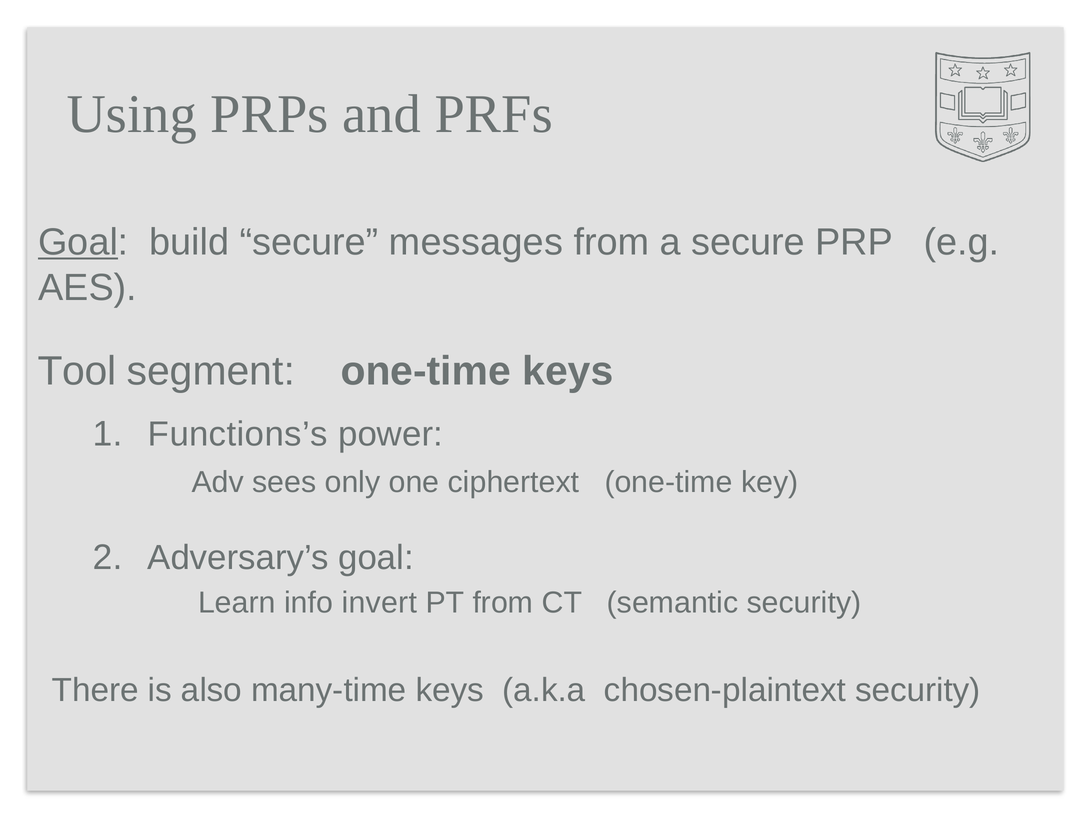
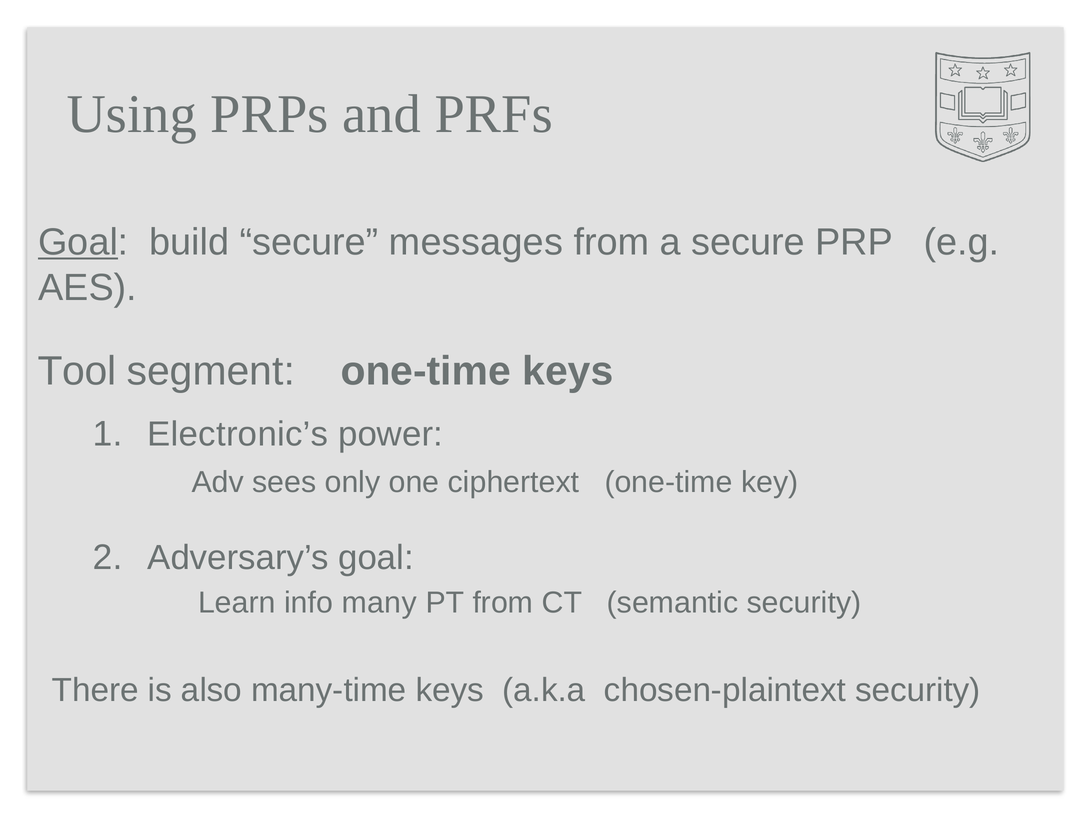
Functions’s: Functions’s -> Electronic’s
invert: invert -> many
